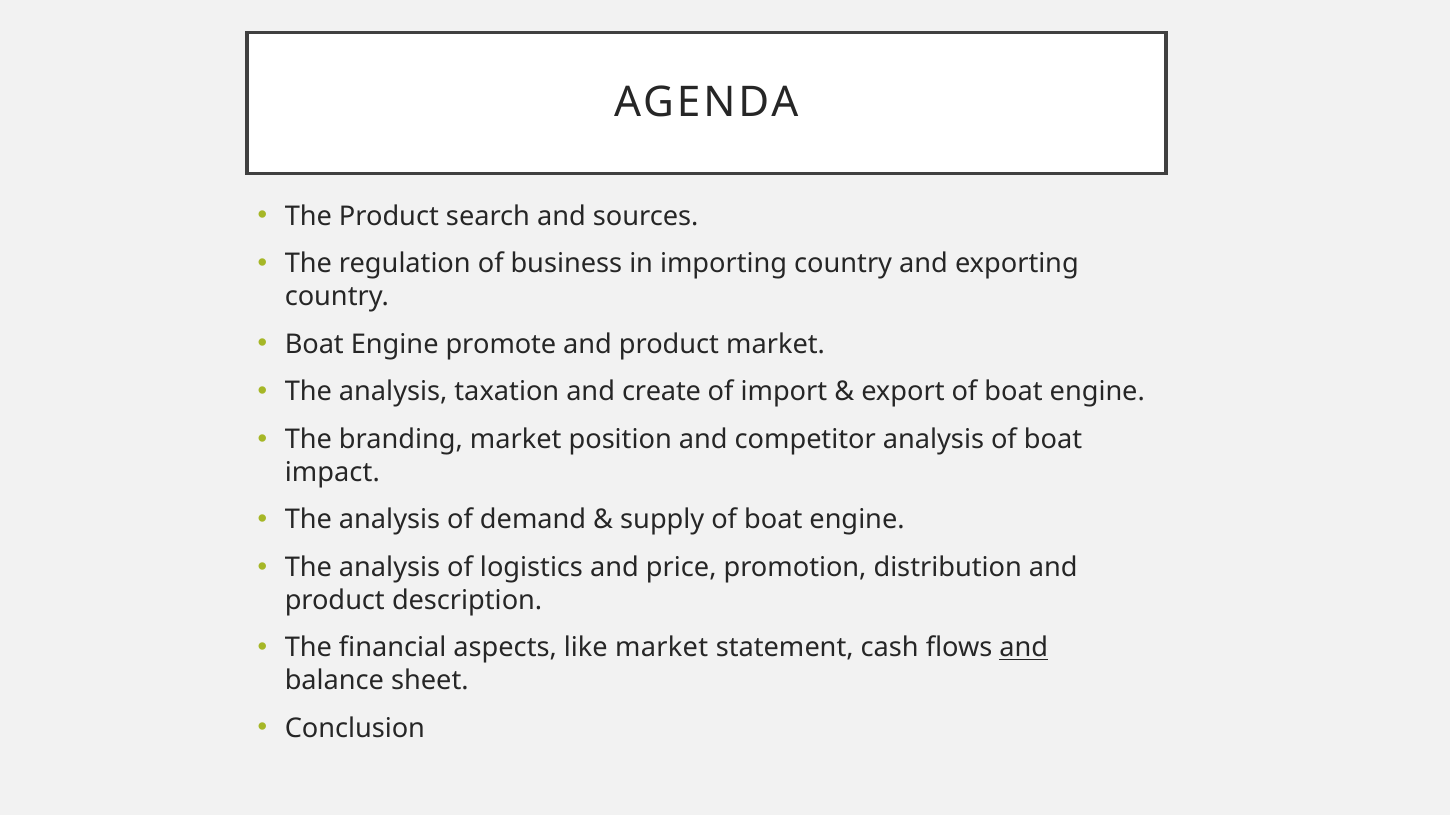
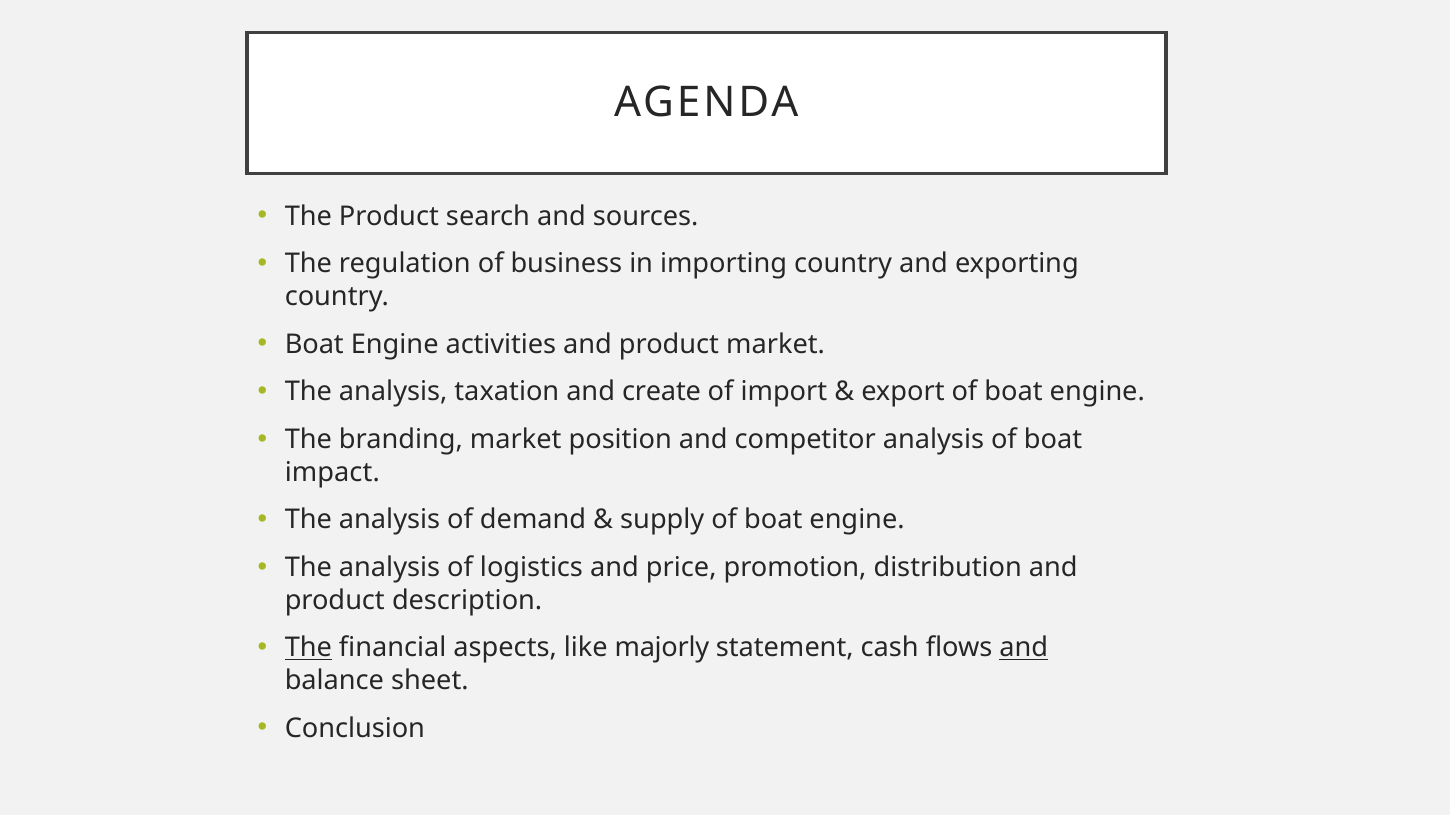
promote: promote -> activities
The at (308, 648) underline: none -> present
like market: market -> majorly
